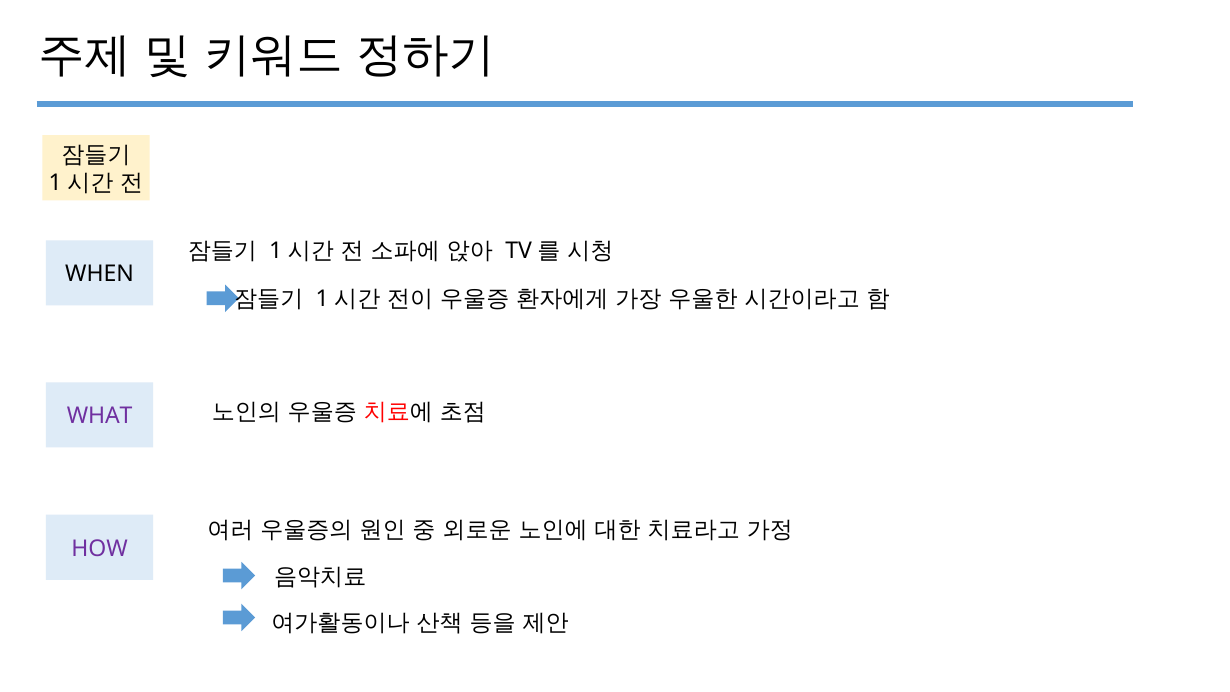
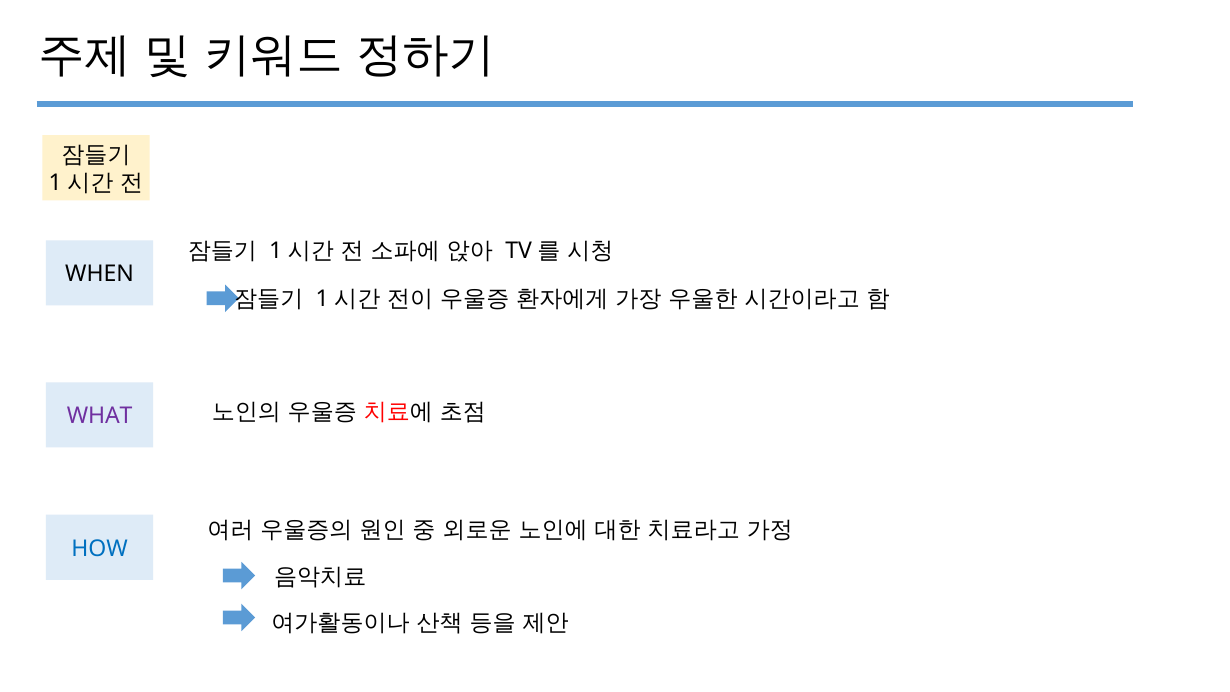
HOW colour: purple -> blue
